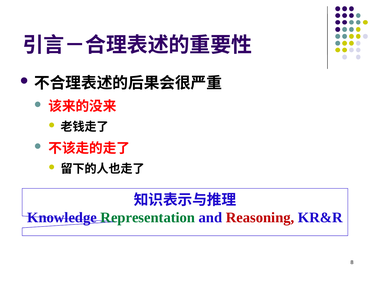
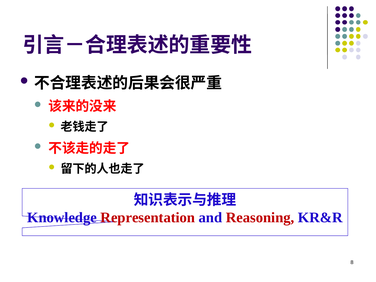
Representation colour: green -> red
